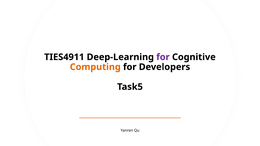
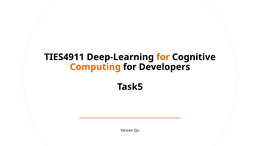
for at (163, 57) colour: purple -> orange
